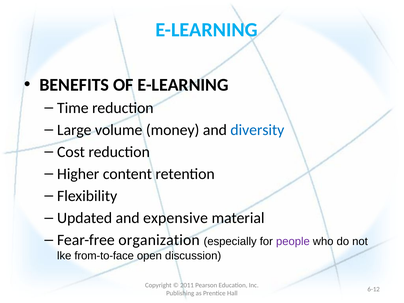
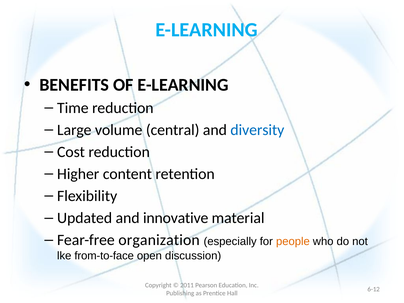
money: money -> central
expensive: expensive -> innovative
people colour: purple -> orange
